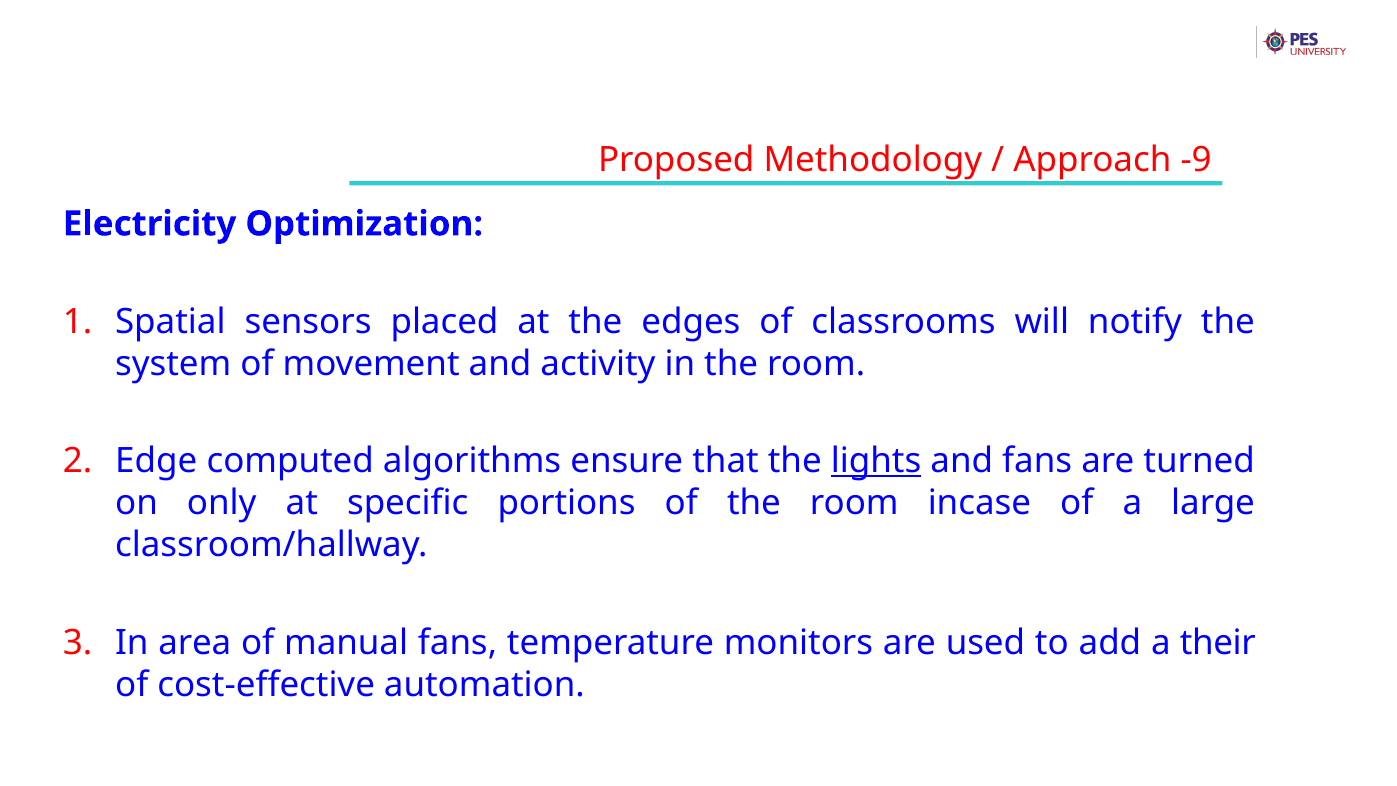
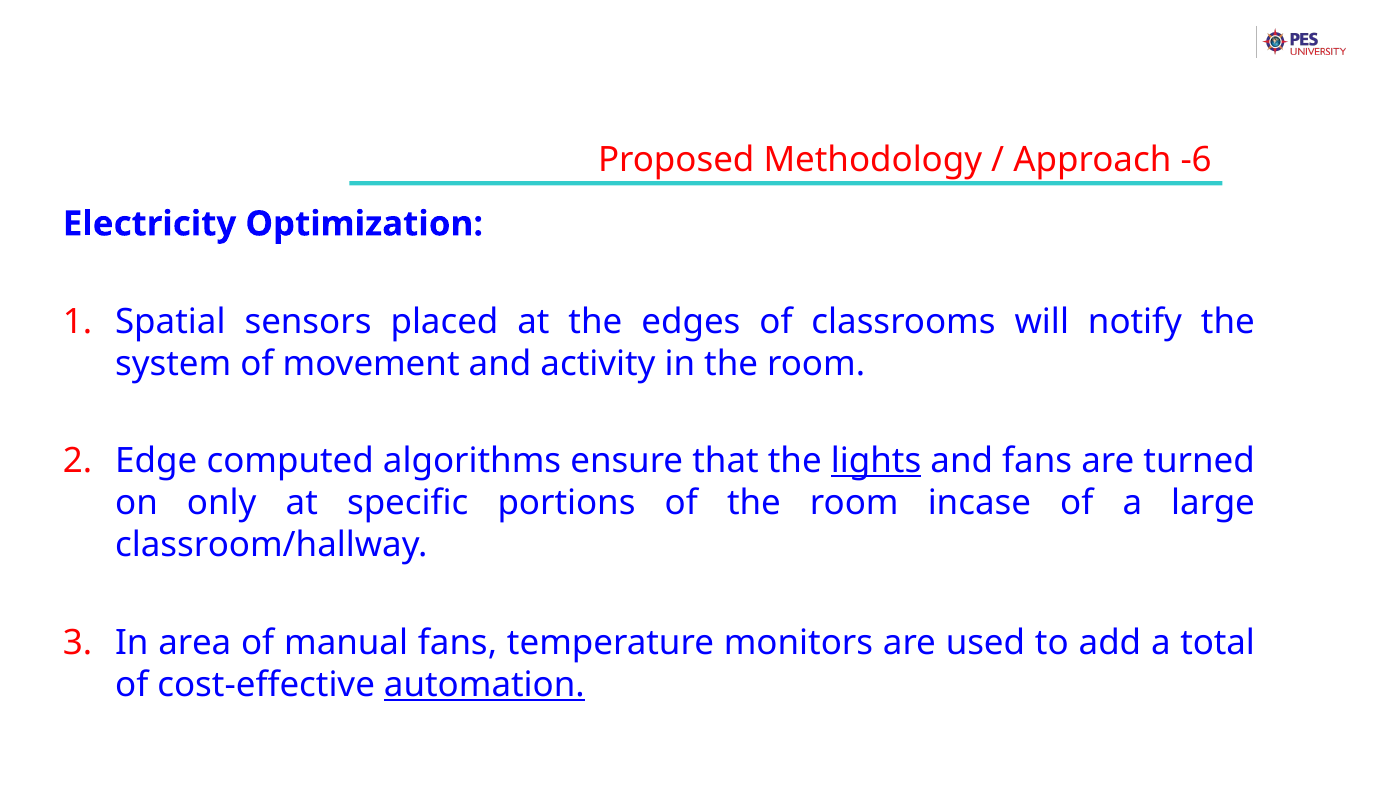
-9: -9 -> -6
their: their -> total
automation underline: none -> present
